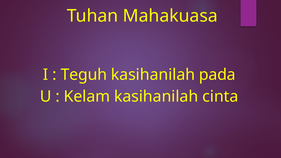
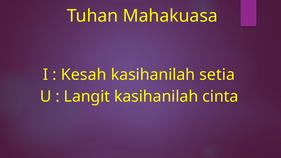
Teguh: Teguh -> Kesah
pada: pada -> setia
Kelam: Kelam -> Langit
